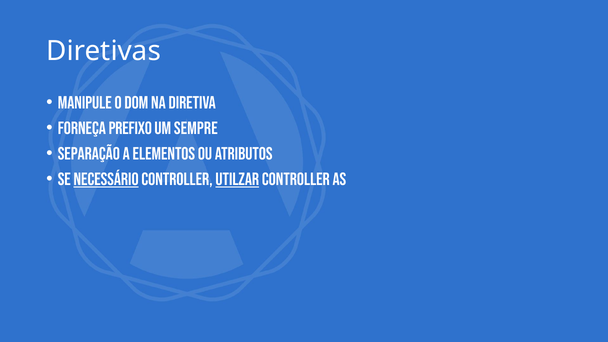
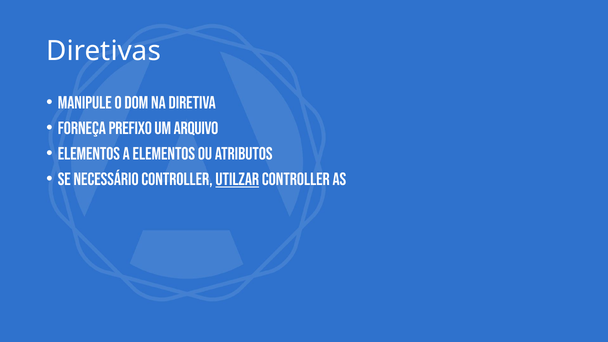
sempre: sempre -> arquivo
Separação at (89, 154): Separação -> Elementos
necessário underline: present -> none
